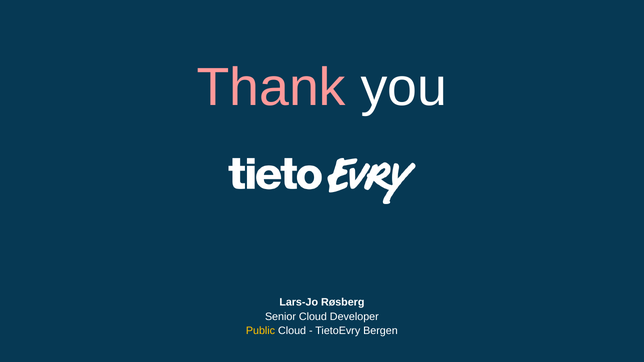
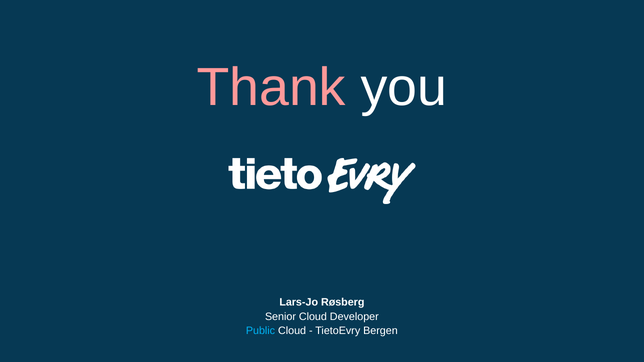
Public colour: yellow -> light blue
